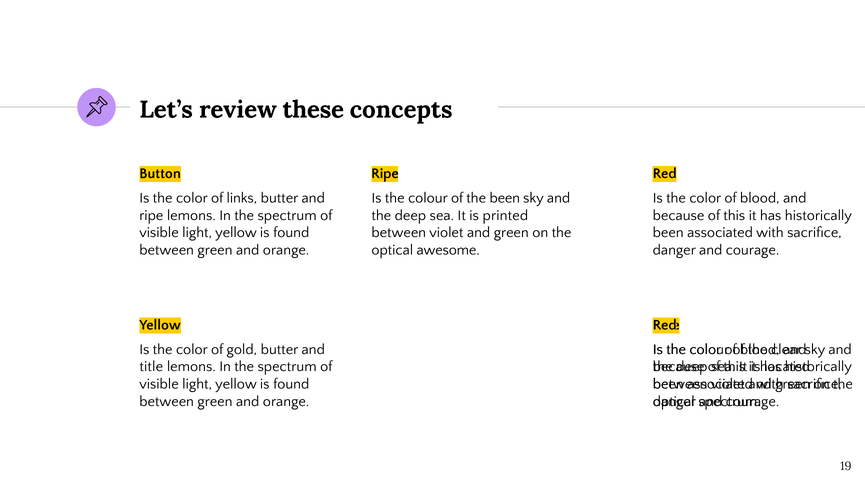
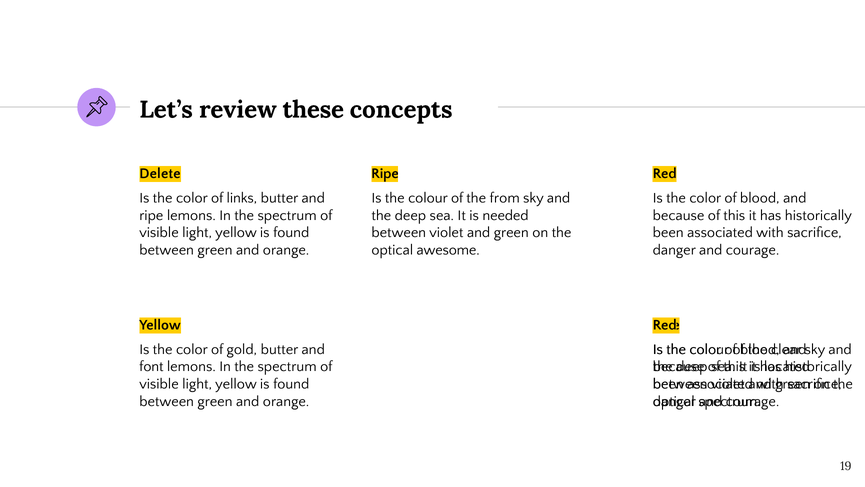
Button: Button -> Delete
the been: been -> from
printed: printed -> needed
title: title -> font
